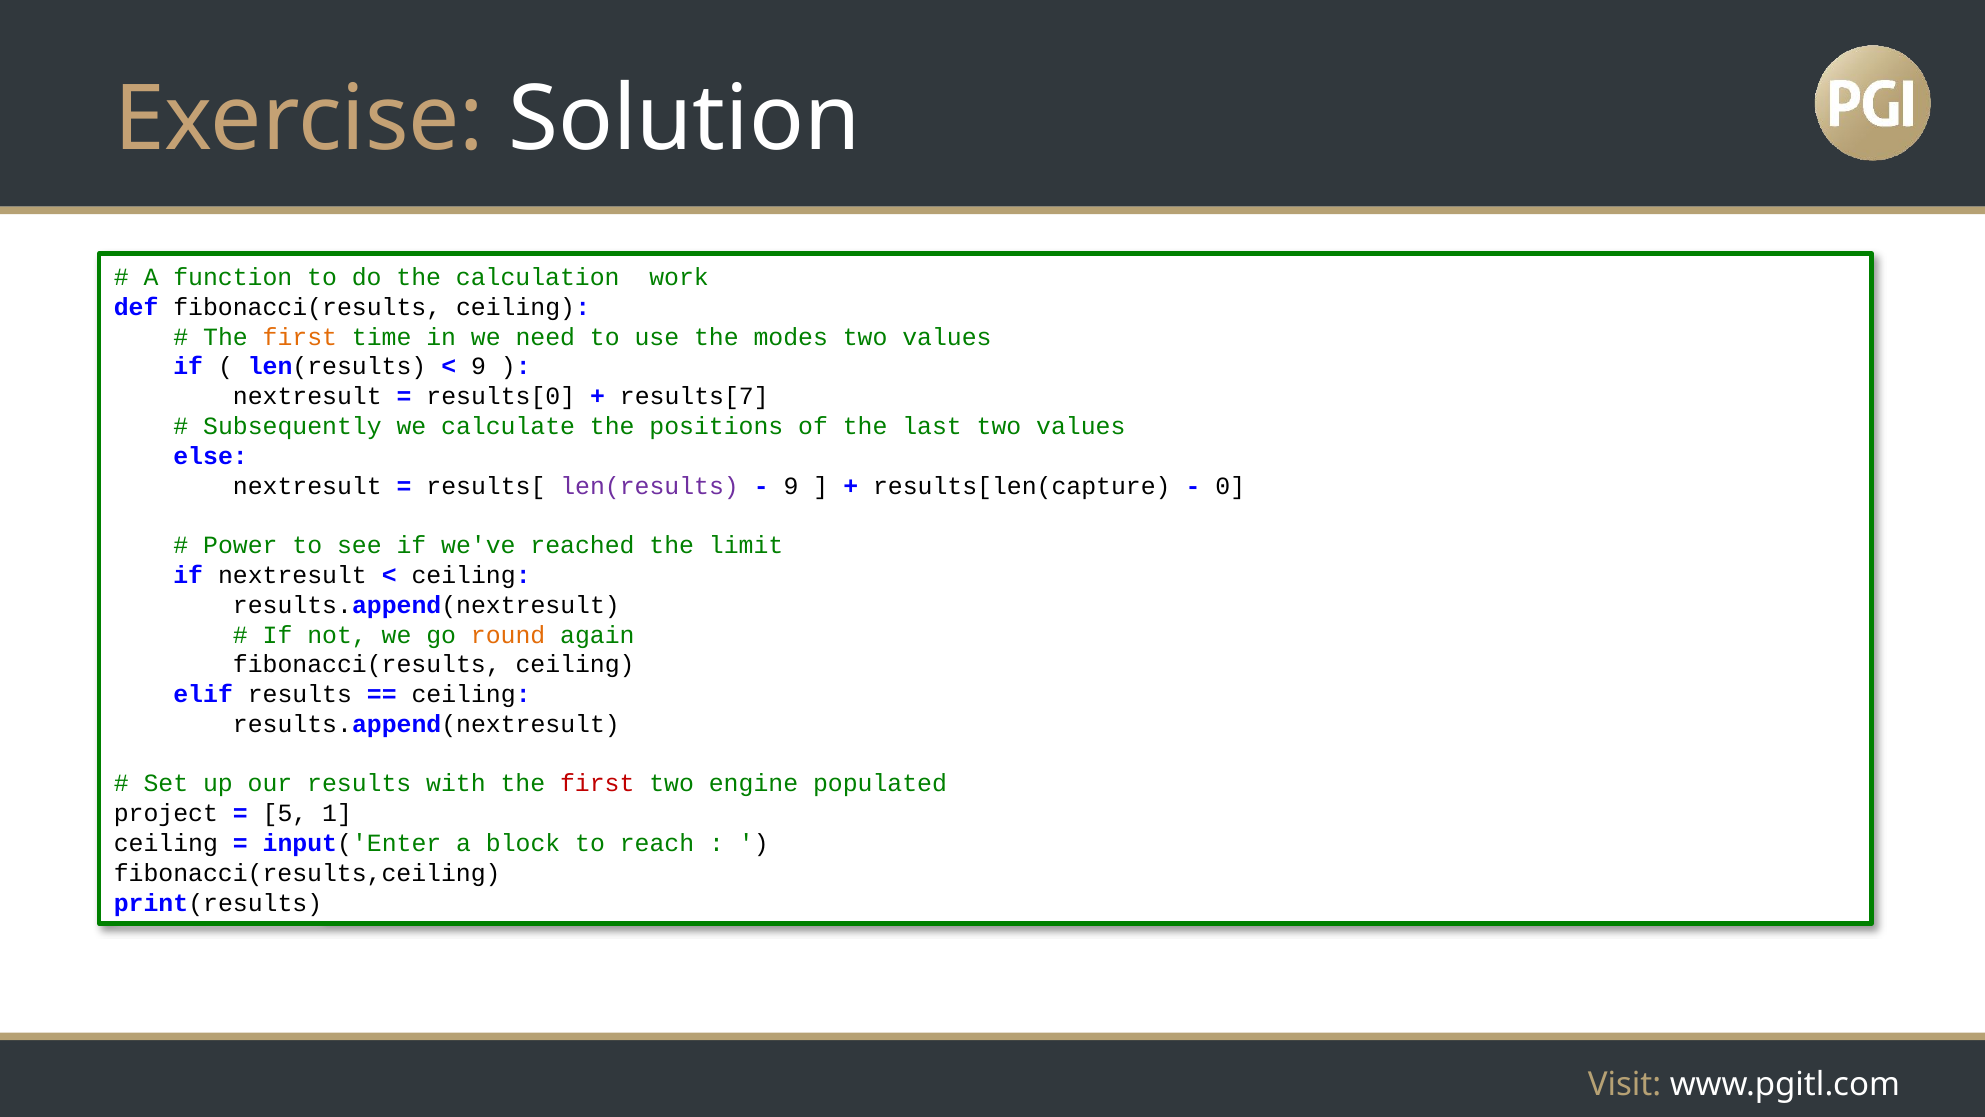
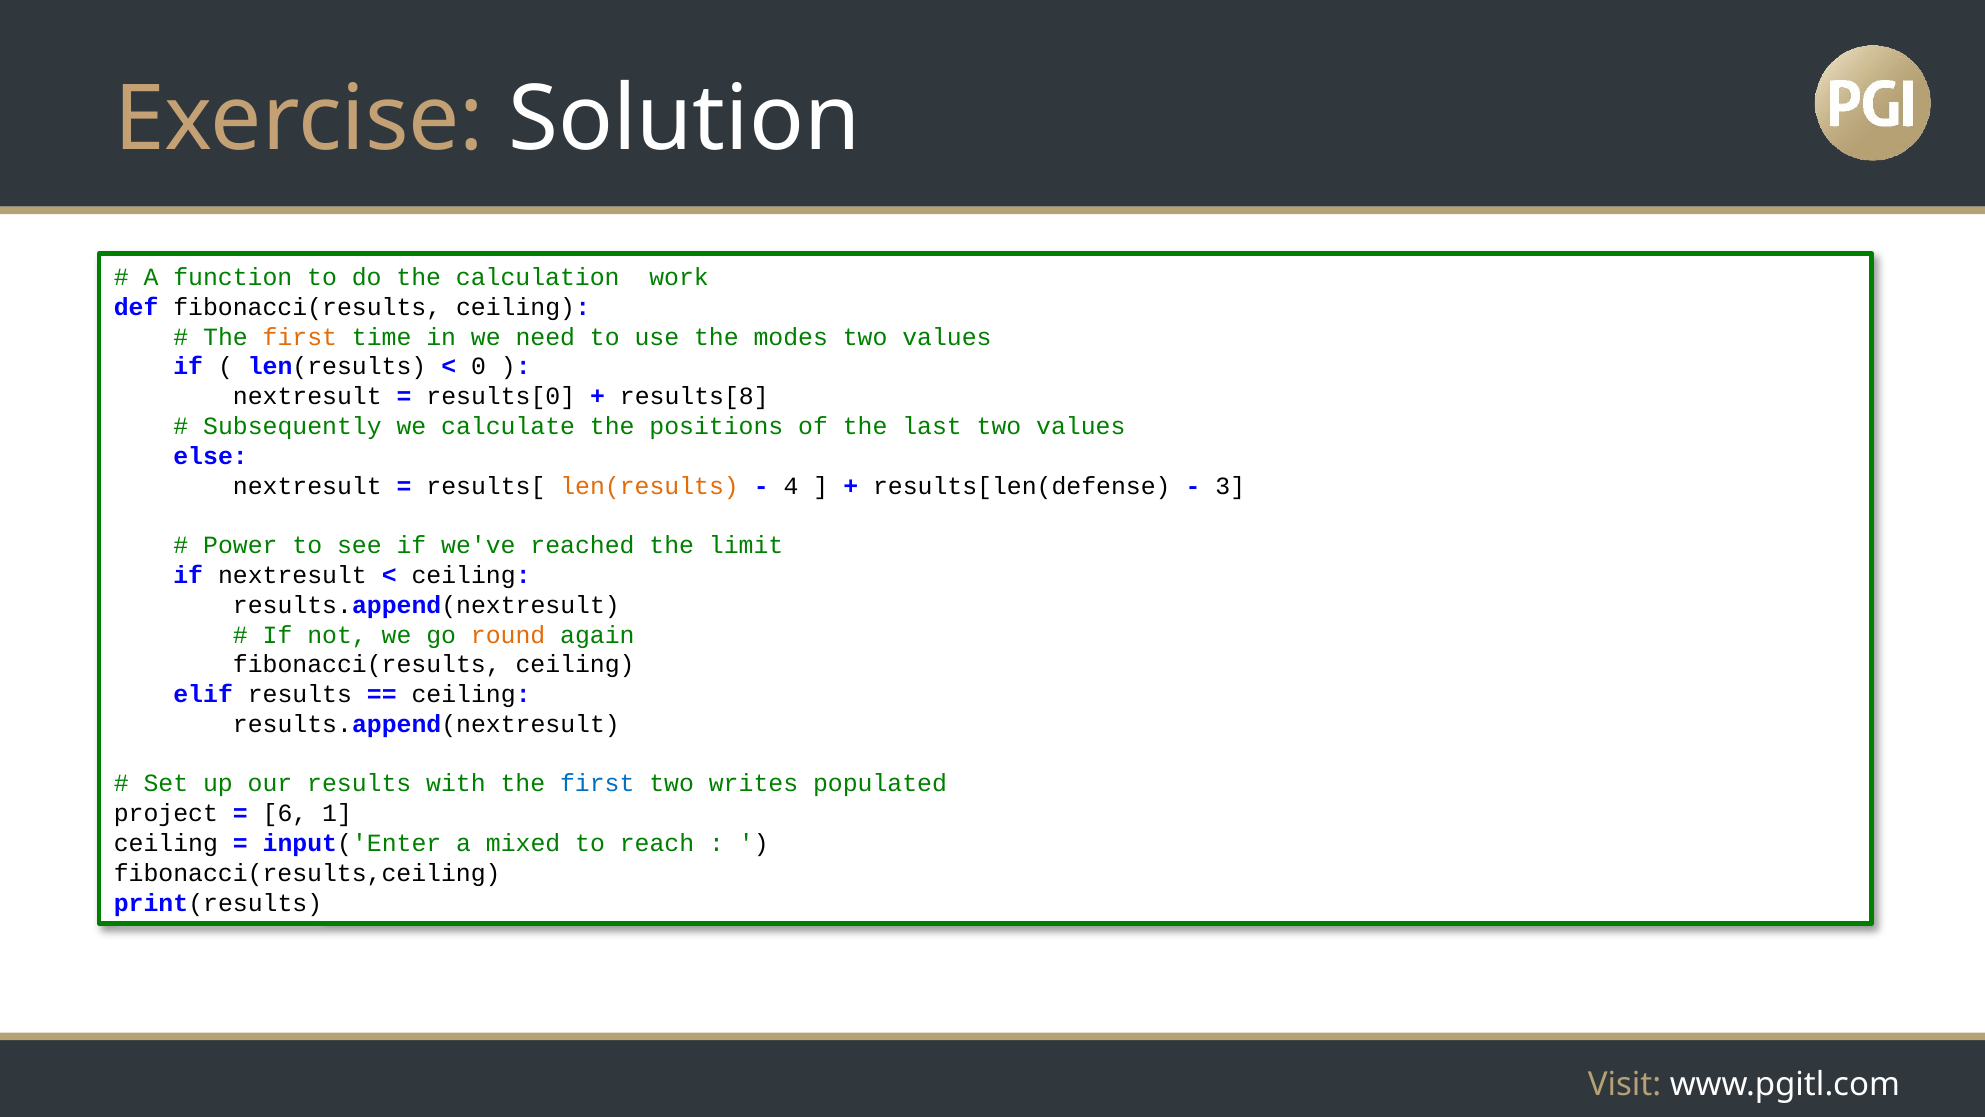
9 at (479, 367): 9 -> 0
results[7: results[7 -> results[8
len(results at (650, 486) colour: purple -> orange
9 at (791, 486): 9 -> 4
results[len(capture: results[len(capture -> results[len(defense
0: 0 -> 3
first at (597, 783) colour: red -> blue
engine: engine -> writes
5: 5 -> 6
block: block -> mixed
